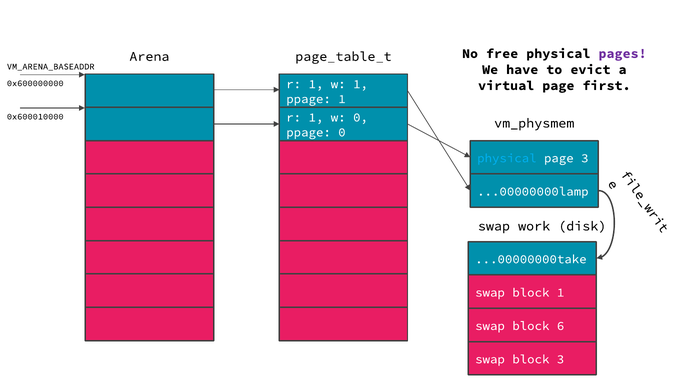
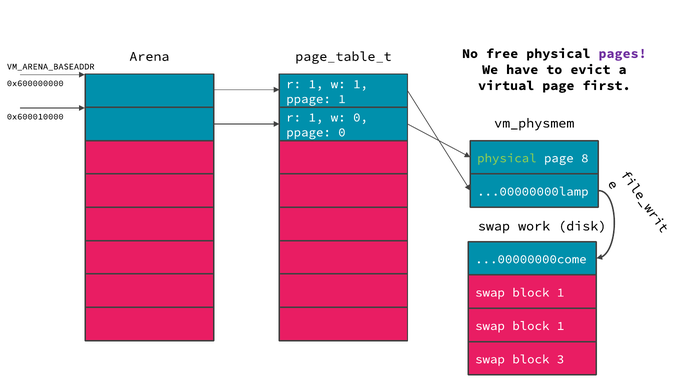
physical at (507, 158) colour: light blue -> light green
page 3: 3 -> 8
...00000000take: ...00000000take -> ...00000000come
6 at (561, 326): 6 -> 1
